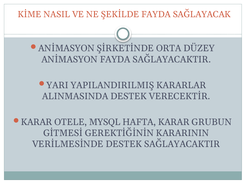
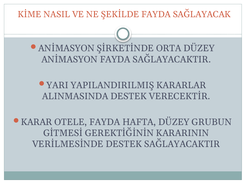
OTELE MYSQL: MYSQL -> FAYDA
HAFTA KARAR: KARAR -> DÜZEY
